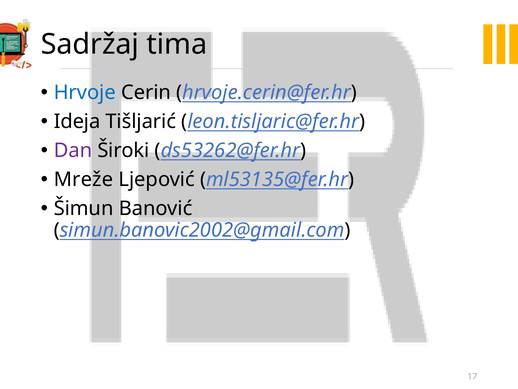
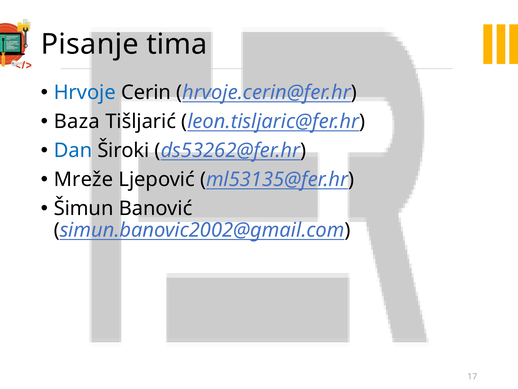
Sadržaj: Sadržaj -> Pisanje
Ideja: Ideja -> Baza
Dan colour: purple -> blue
